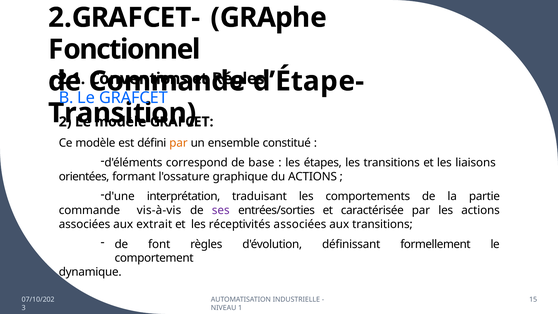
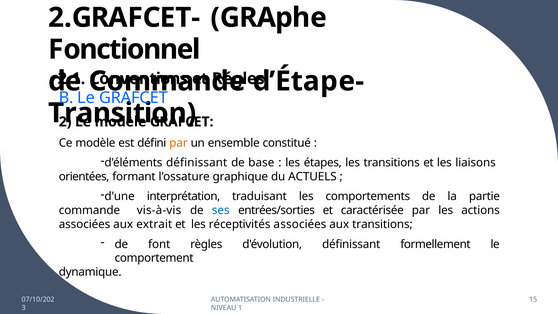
d'éléments correspond: correspond -> définissant
du ACTIONS: ACTIONS -> ACTUELS
ses colour: purple -> blue
